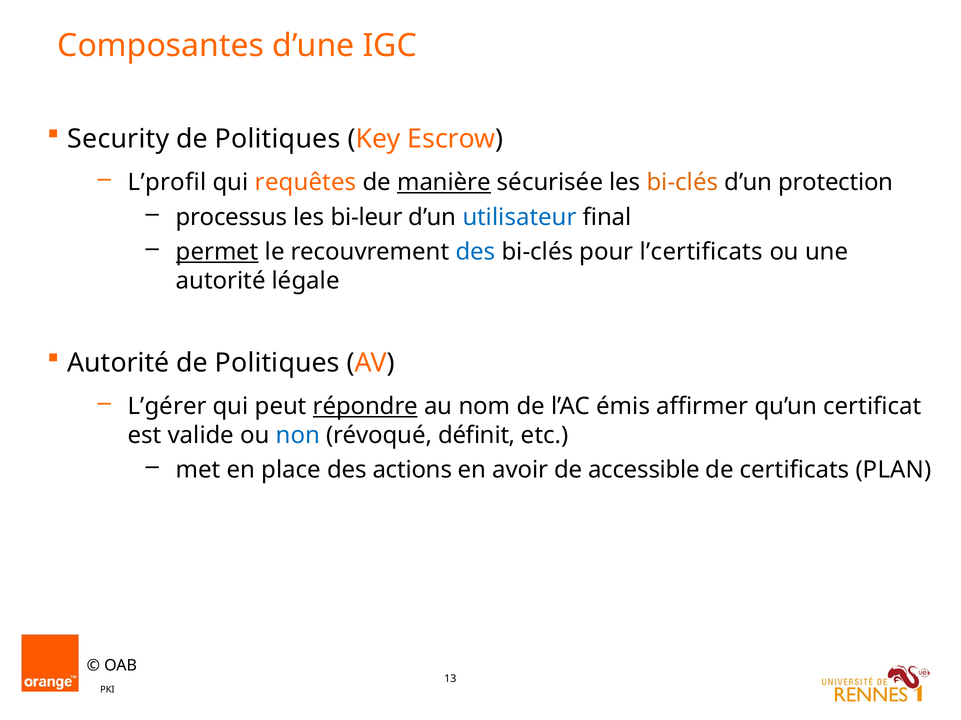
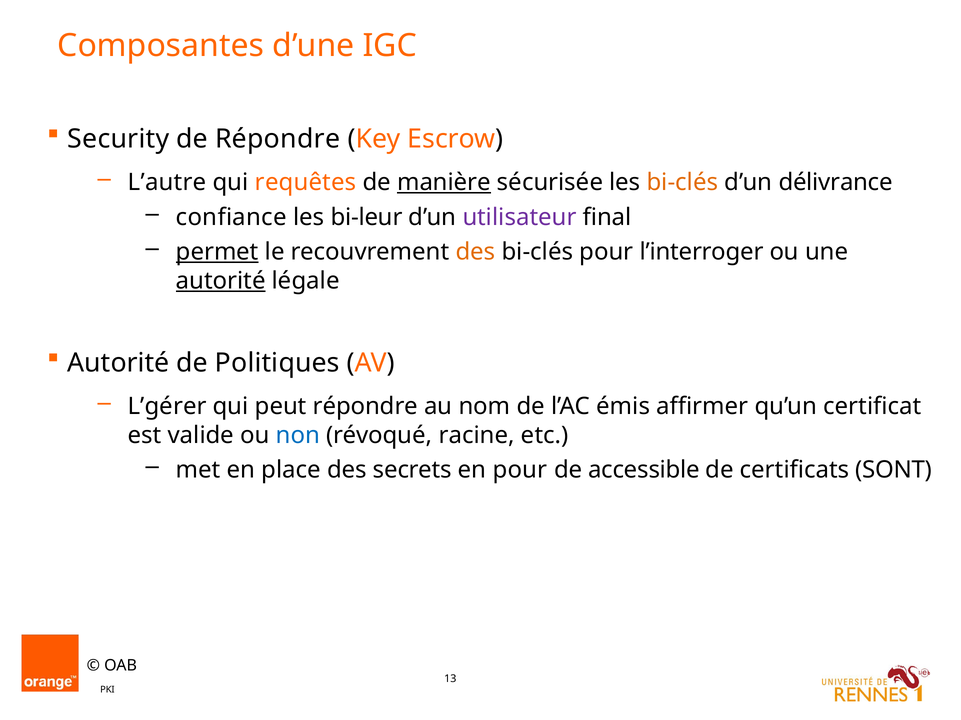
Politiques at (278, 139): Politiques -> Répondre
L’profil: L’profil -> L’autre
protection: protection -> délivrance
processus: processus -> confiance
utilisateur colour: blue -> purple
des at (476, 252) colour: blue -> orange
l’certificats: l’certificats -> l’interroger
autorité at (221, 281) underline: none -> present
répondre at (365, 407) underline: present -> none
définit: définit -> racine
actions: actions -> secrets
en avoir: avoir -> pour
PLAN: PLAN -> SONT
